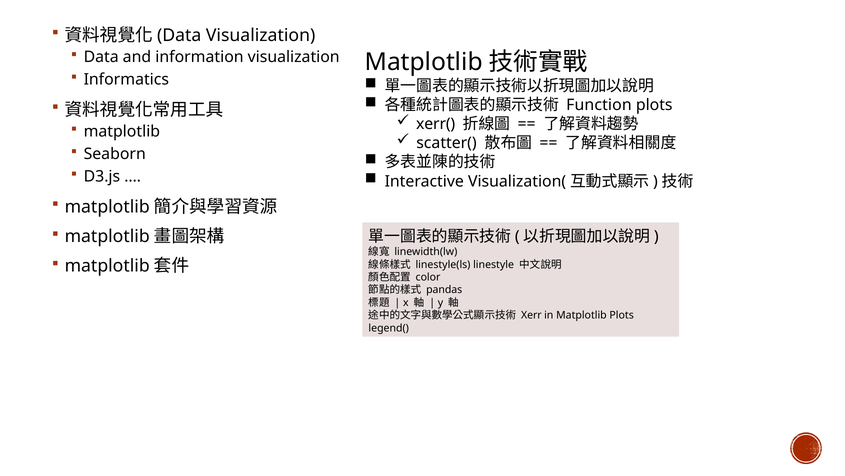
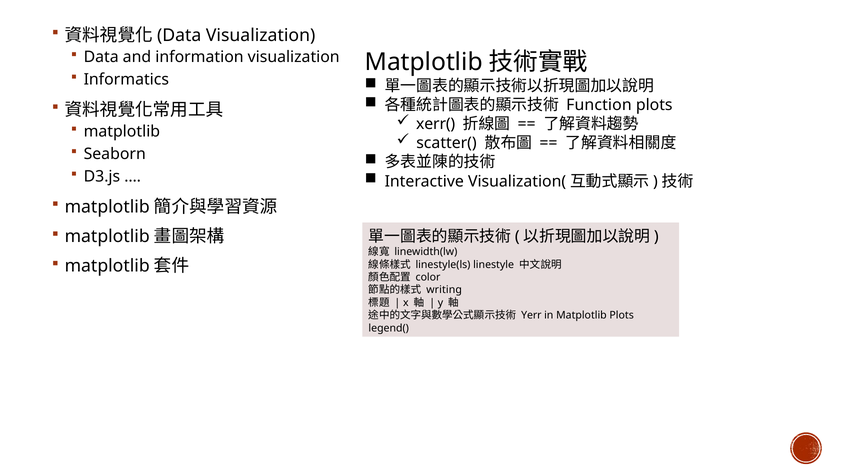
pandas: pandas -> writing
Xerr: Xerr -> Yerr
